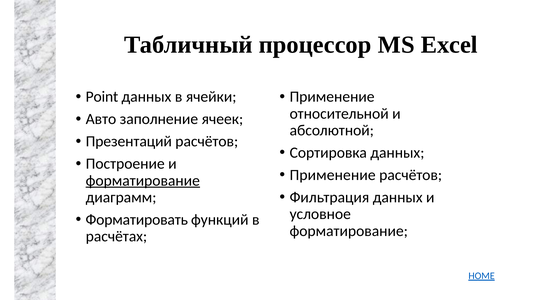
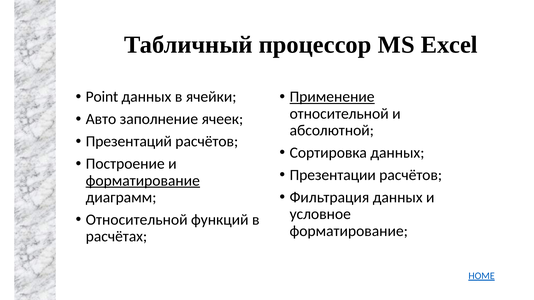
Применение at (332, 97) underline: none -> present
Применение at (333, 175): Применение -> Презентации
Форматировать at (137, 220): Форматировать -> Относительной
